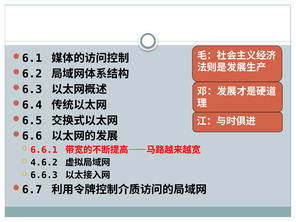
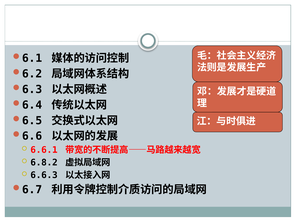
4.6.2: 4.6.2 -> 6.8.2
